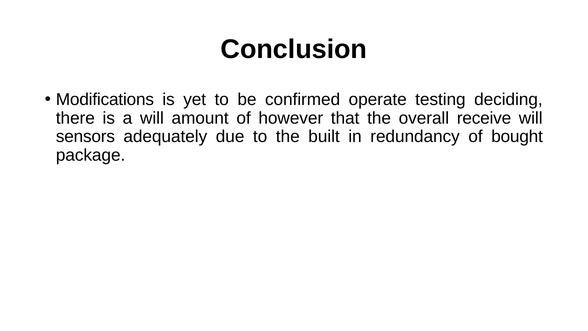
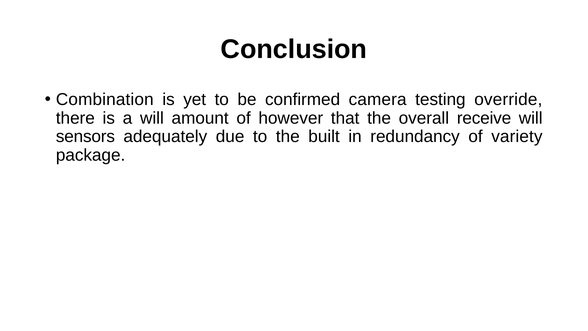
Modifications: Modifications -> Combination
operate: operate -> camera
deciding: deciding -> override
bought: bought -> variety
